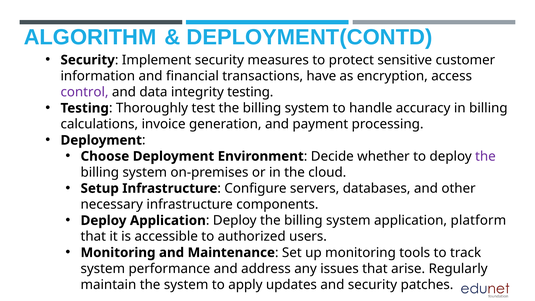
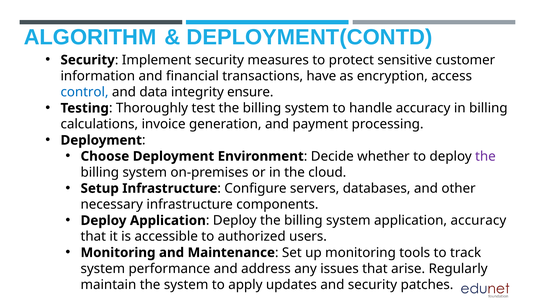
control colour: purple -> blue
integrity testing: testing -> ensure
application platform: platform -> accuracy
